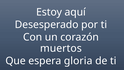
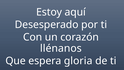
muertos: muertos -> llénanos
